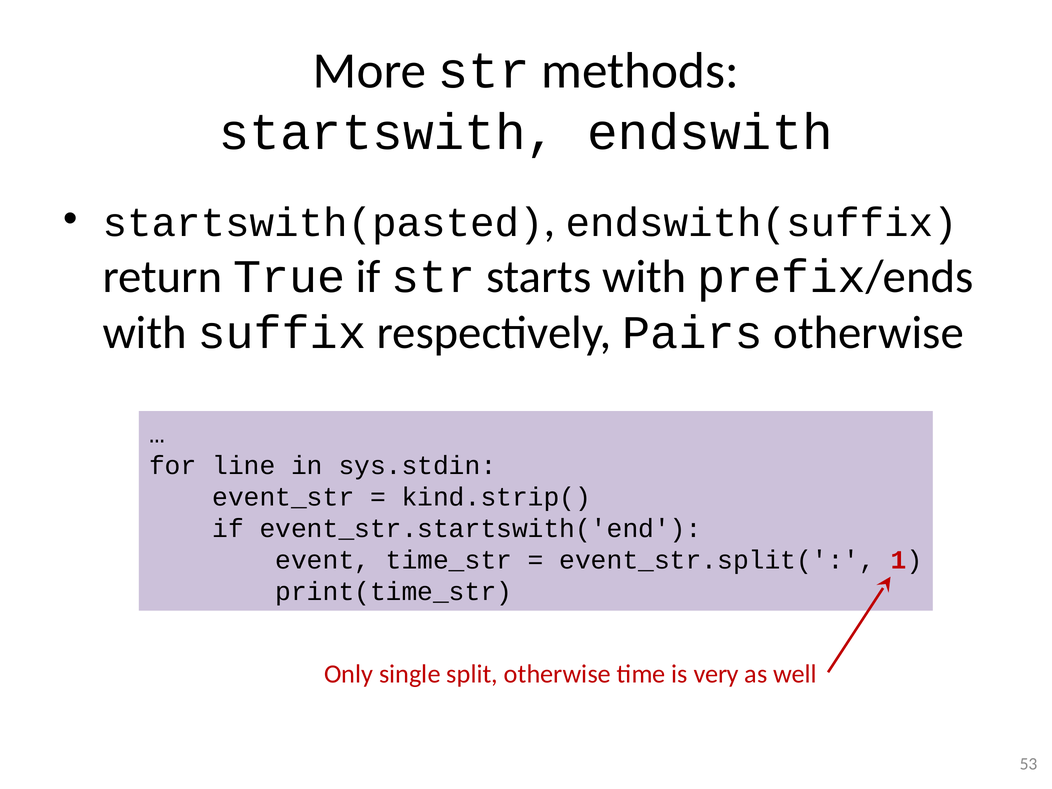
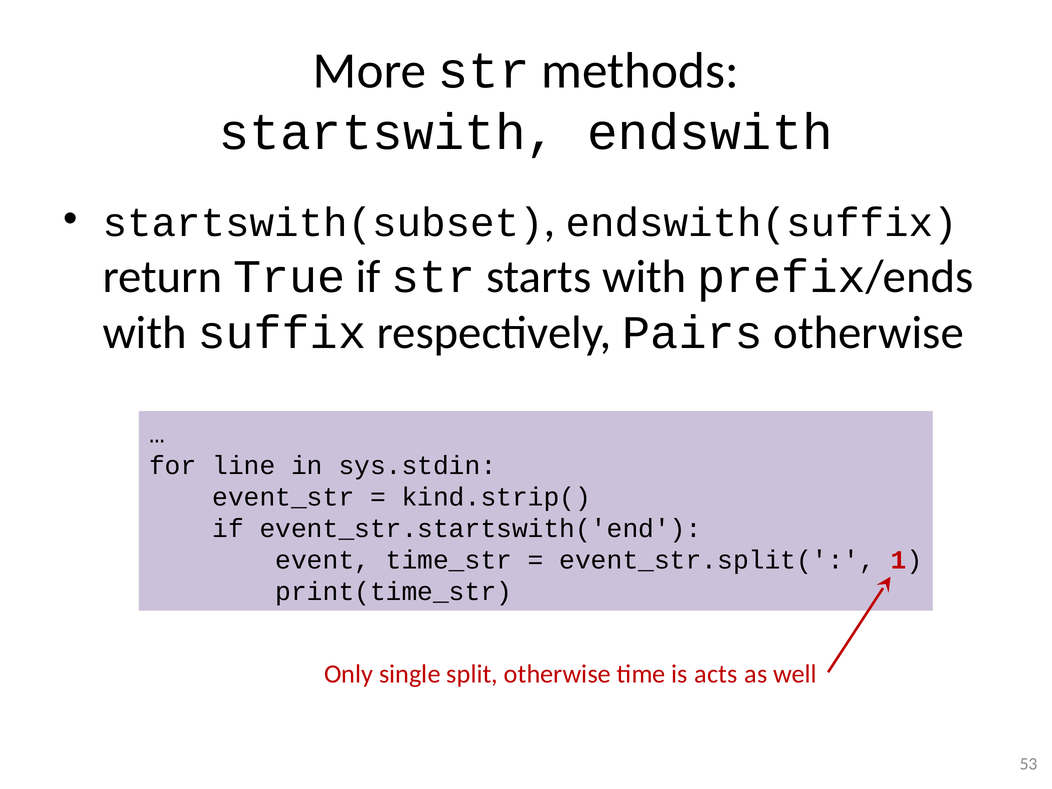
startswith(pasted: startswith(pasted -> startswith(subset
very: very -> acts
